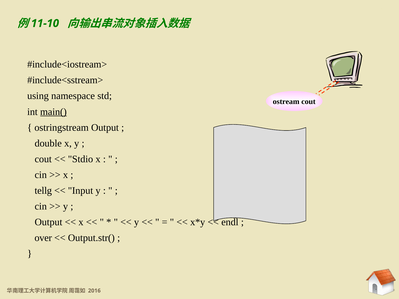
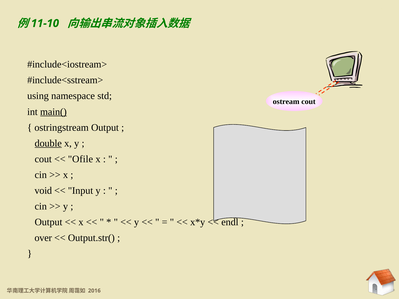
double underline: none -> present
Stdio: Stdio -> Ofile
tellg: tellg -> void
